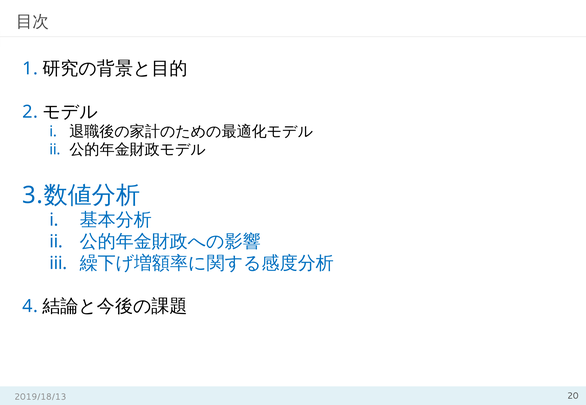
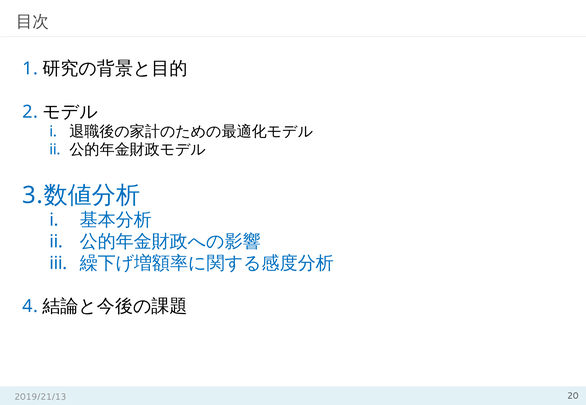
2019/18/13: 2019/18/13 -> 2019/21/13
